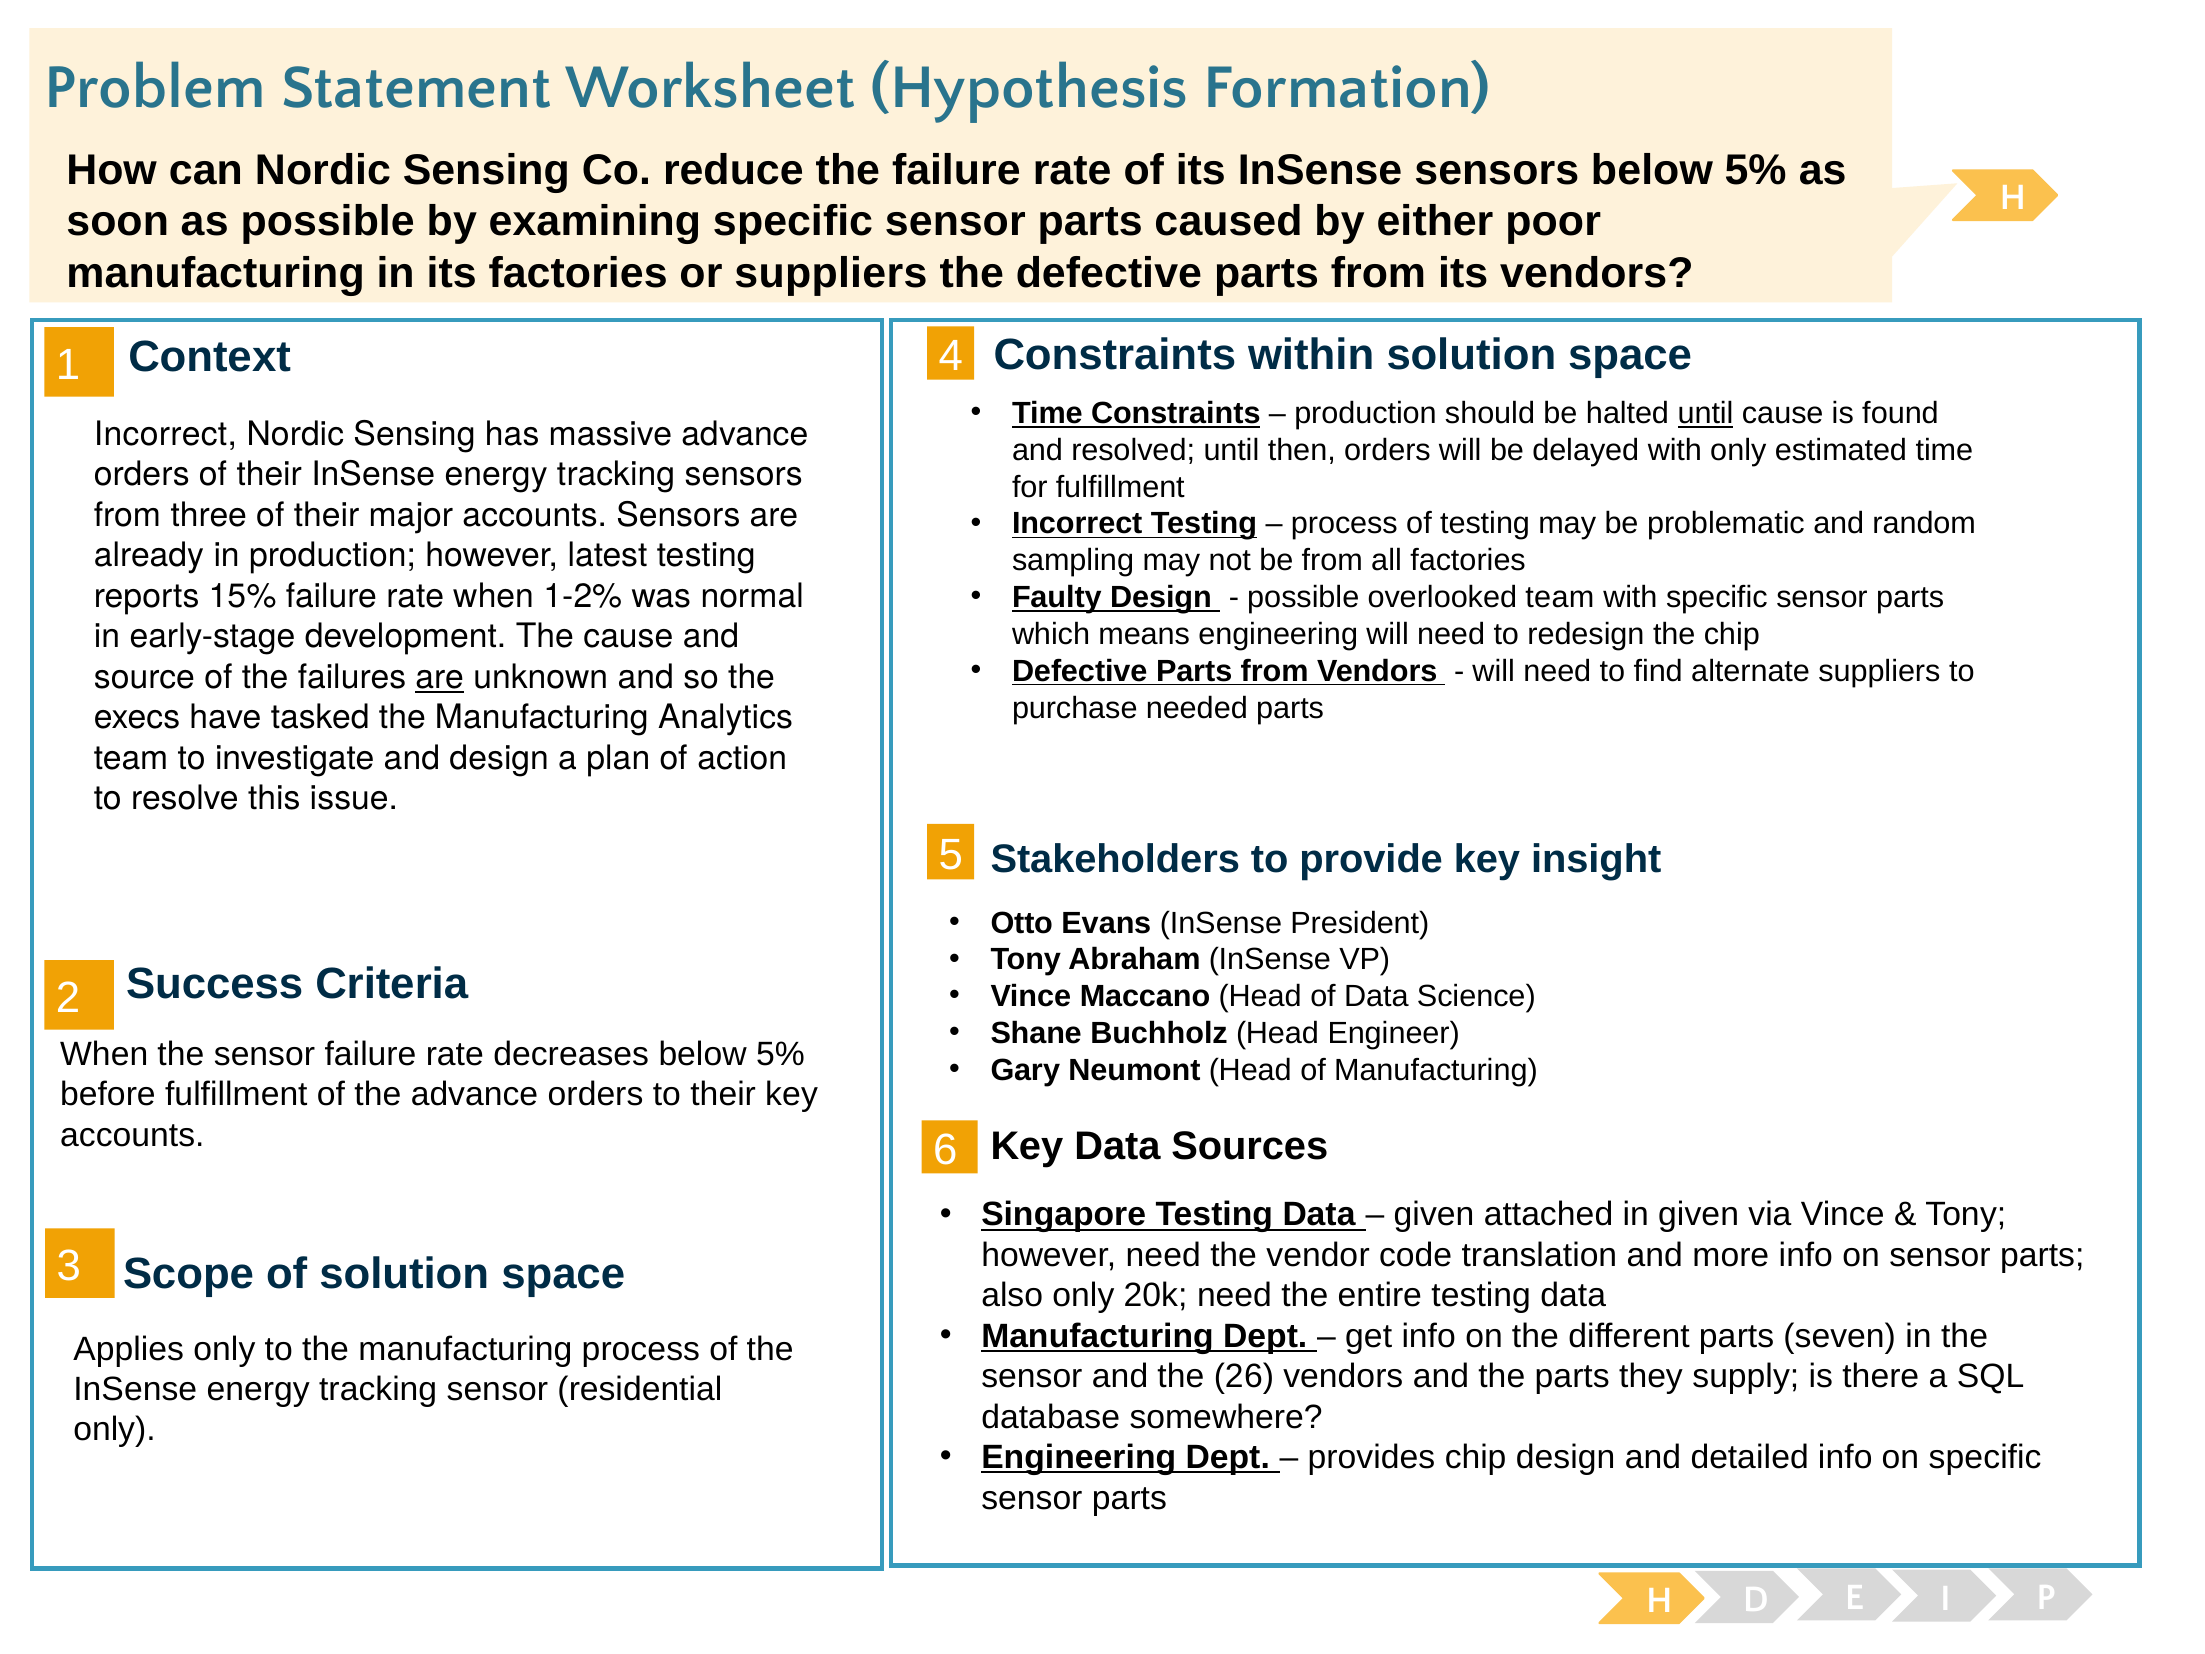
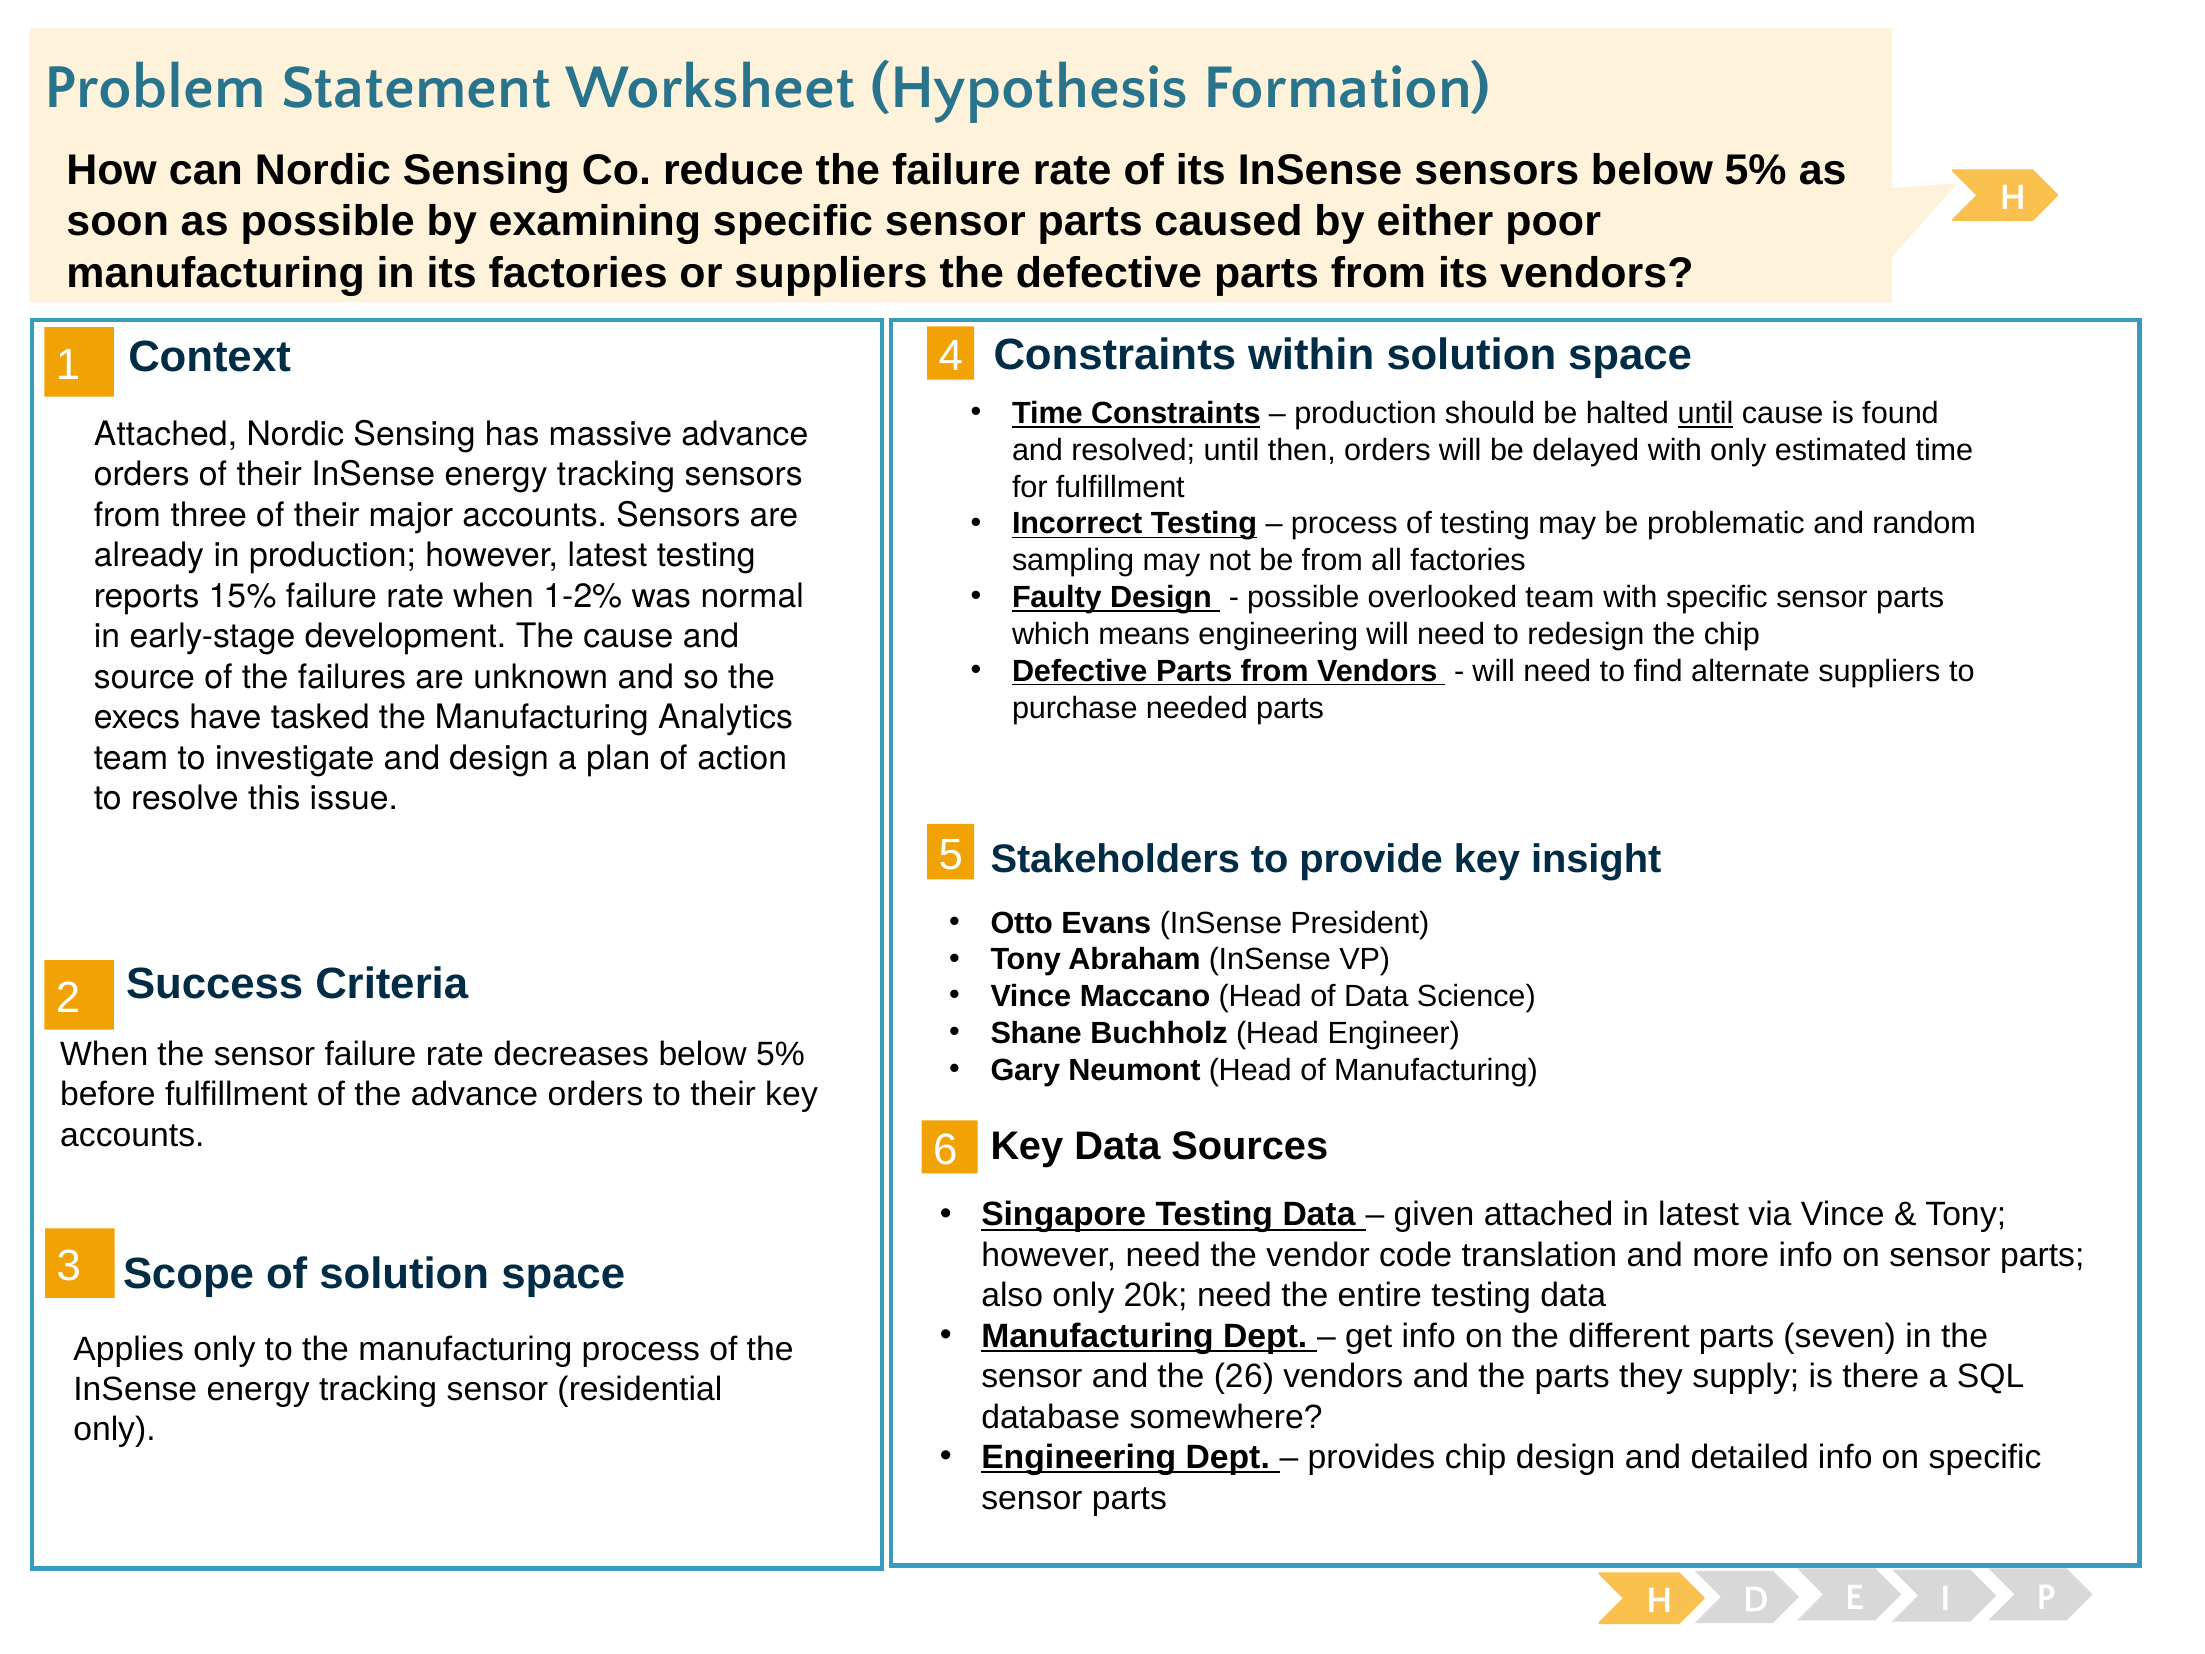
Incorrect at (165, 434): Incorrect -> Attached
are at (440, 677) underline: present -> none
in given: given -> latest
